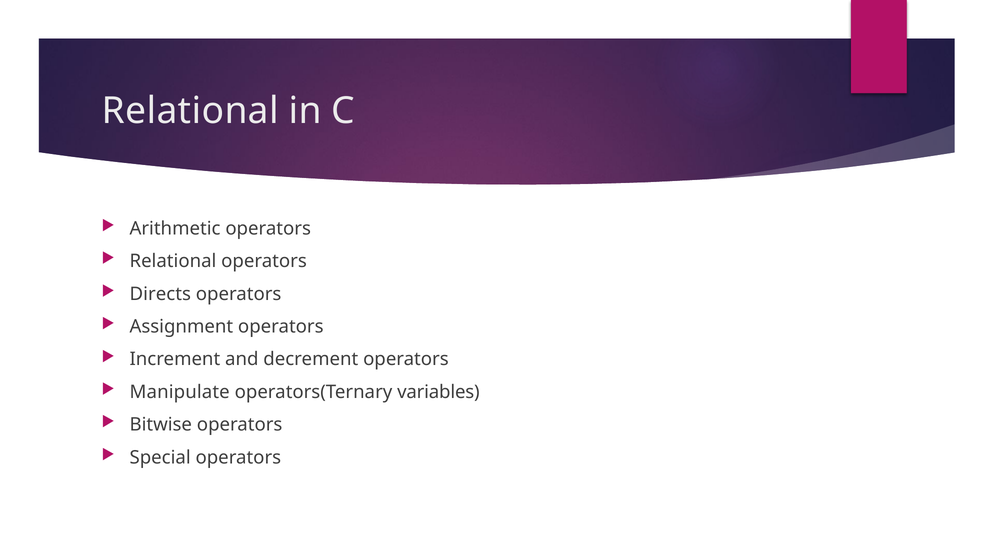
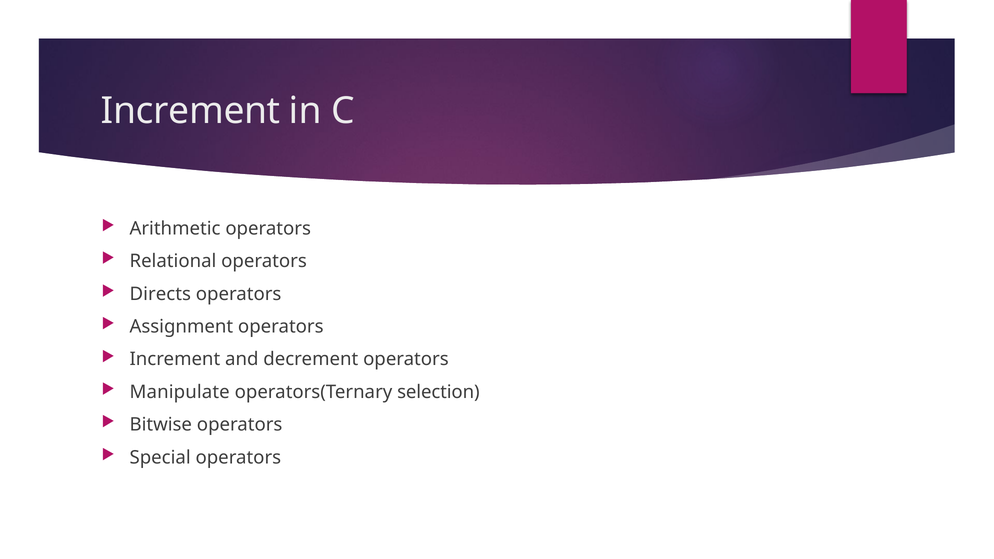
Relational at (190, 111): Relational -> Increment
variables: variables -> selection
